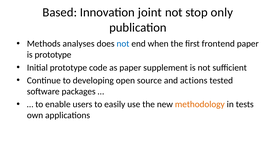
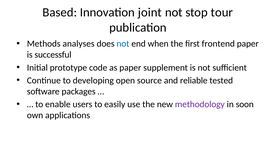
only: only -> tour
is prototype: prototype -> successful
actions: actions -> reliable
methodology colour: orange -> purple
tests: tests -> soon
